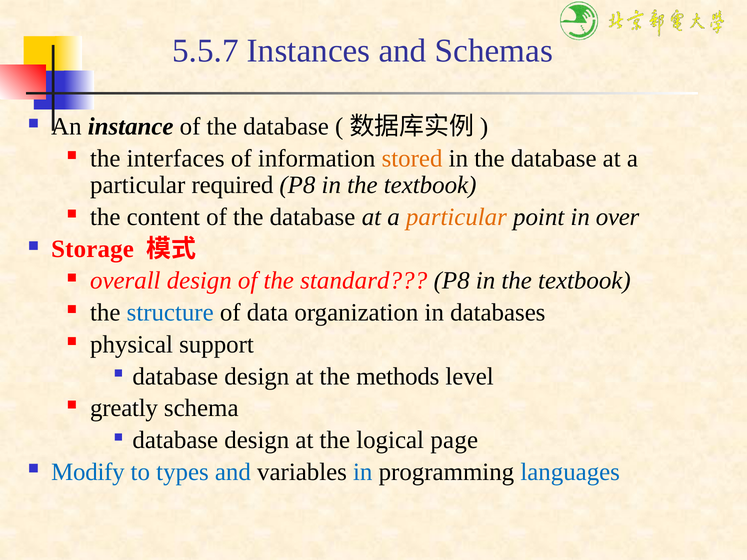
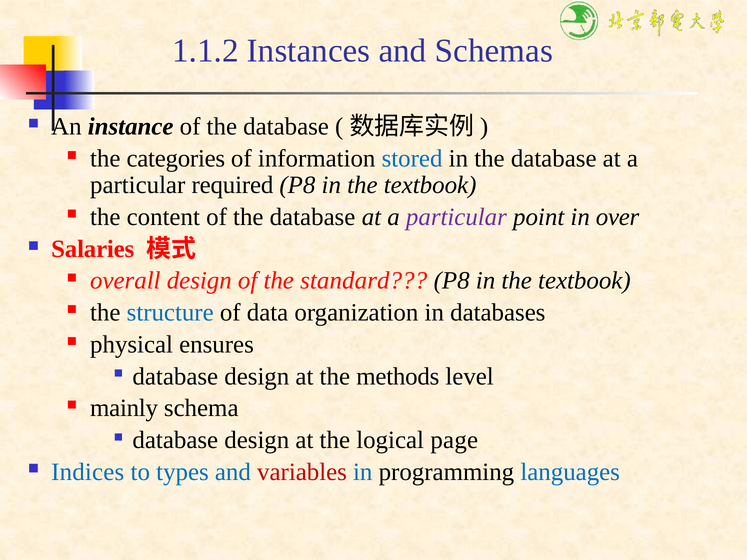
5.5.7: 5.5.7 -> 1.1.2
interfaces: interfaces -> categories
stored colour: orange -> blue
particular at (456, 217) colour: orange -> purple
Storage: Storage -> Salaries
support: support -> ensures
greatly: greatly -> mainly
Modify: Modify -> Indices
variables colour: black -> red
